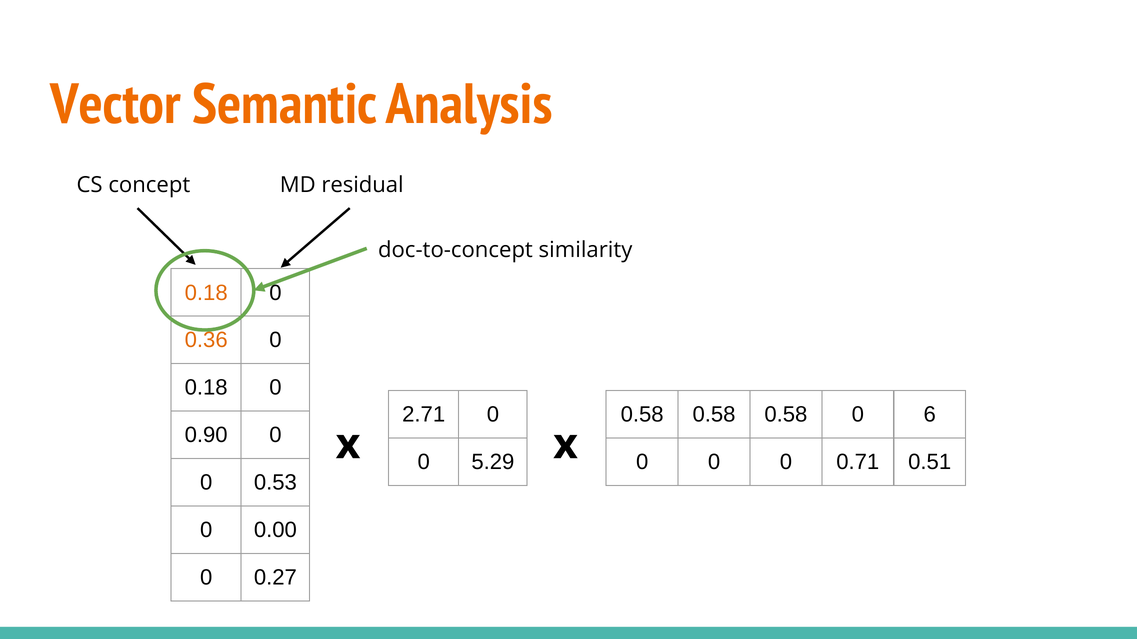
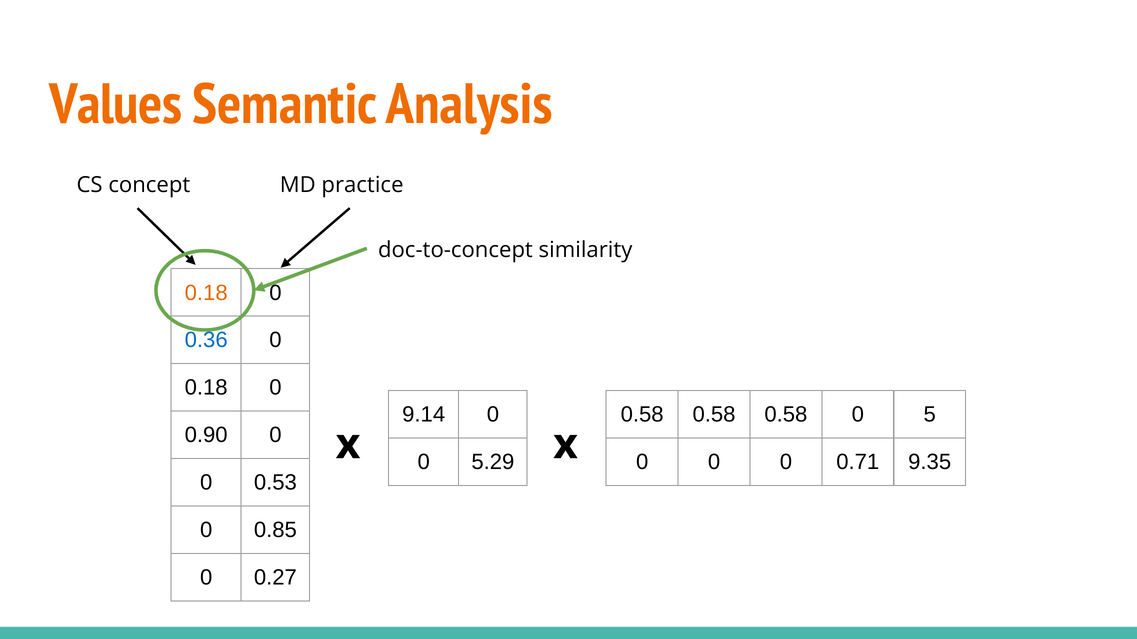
Vector: Vector -> Values
residual: residual -> practice
0.36 colour: orange -> blue
2.71: 2.71 -> 9.14
6: 6 -> 5
0.51: 0.51 -> 9.35
0.00: 0.00 -> 0.85
